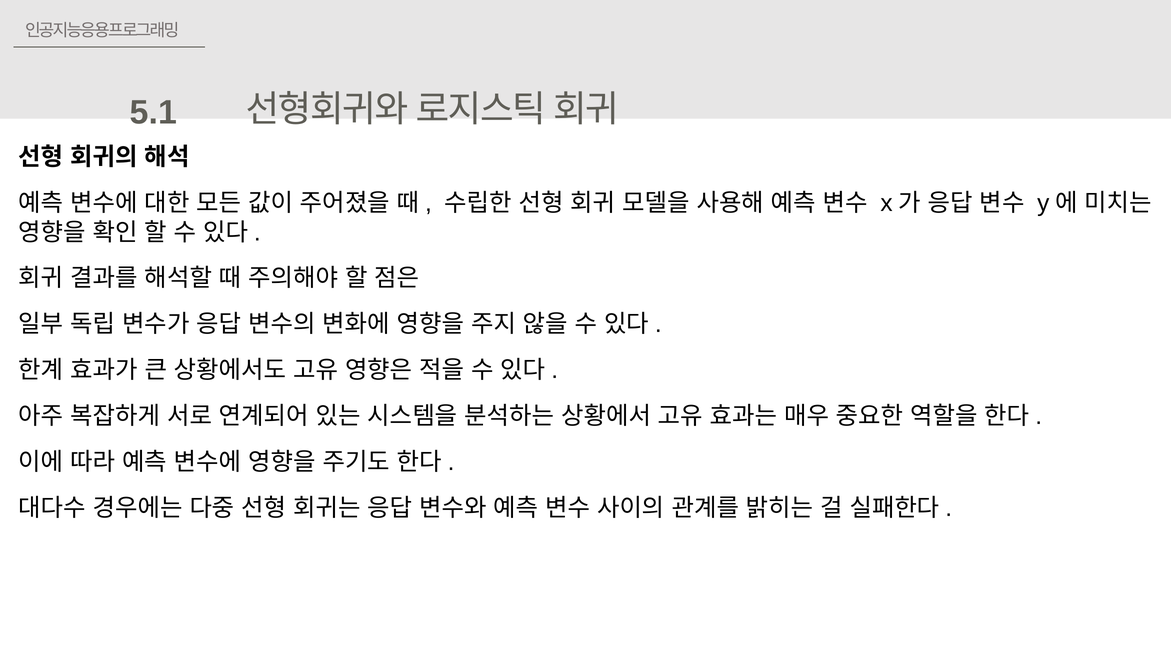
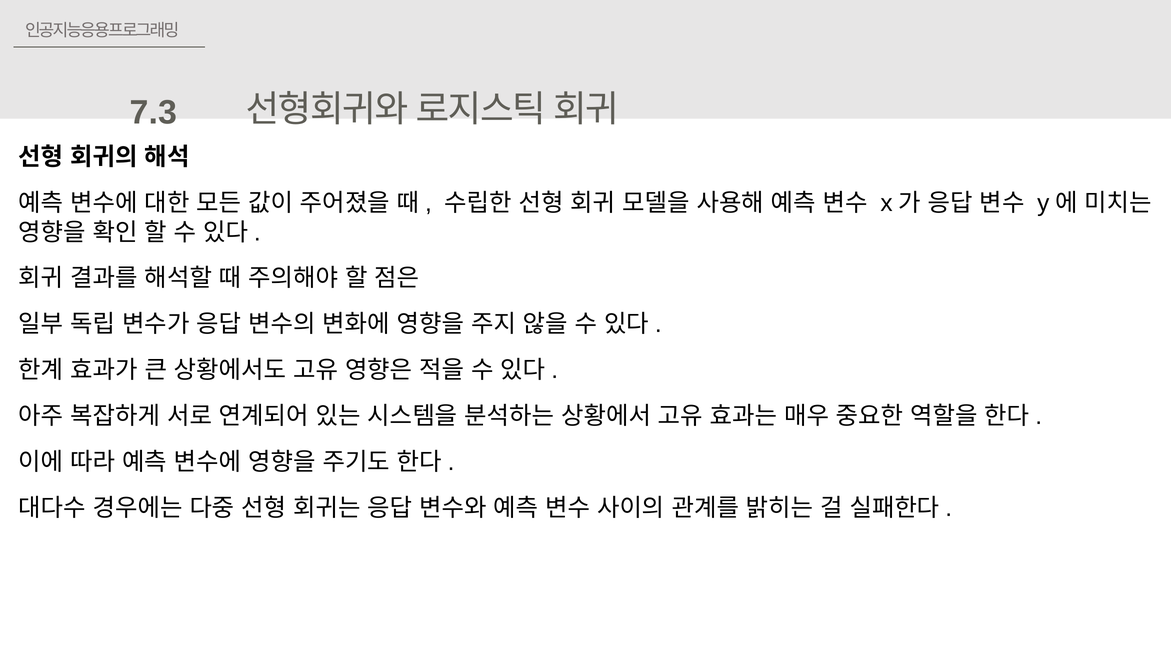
5.1: 5.1 -> 7.3
